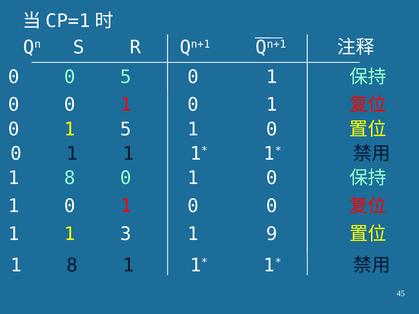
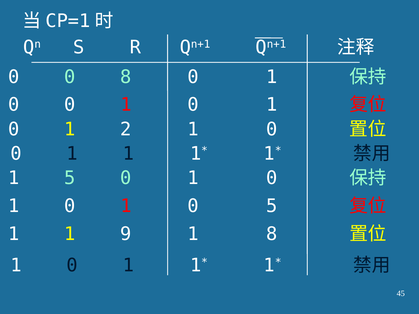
0 5: 5 -> 8
1 5: 5 -> 2
8 at (70, 178): 8 -> 5
1 0 0: 0 -> 5
3: 3 -> 9
1 9: 9 -> 8
8 at (72, 265): 8 -> 0
